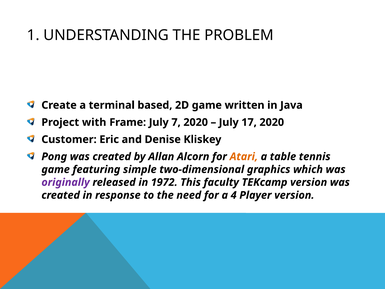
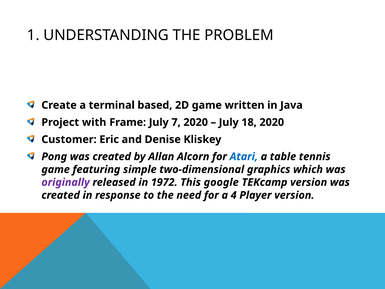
17: 17 -> 18
Atari colour: orange -> blue
faculty: faculty -> google
